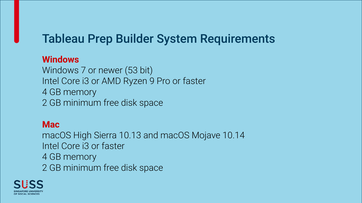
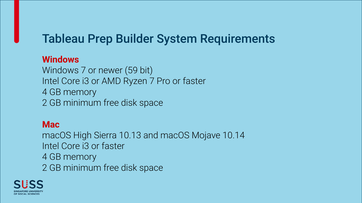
53: 53 -> 59
Ryzen 9: 9 -> 7
